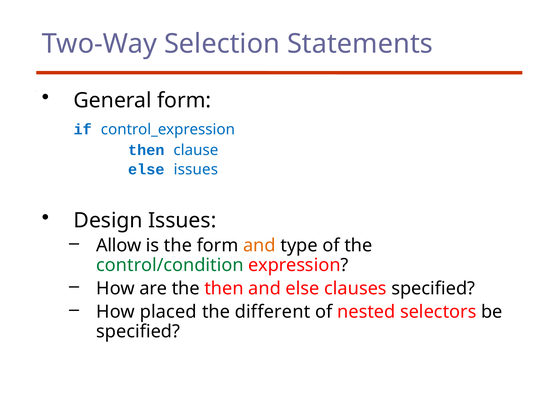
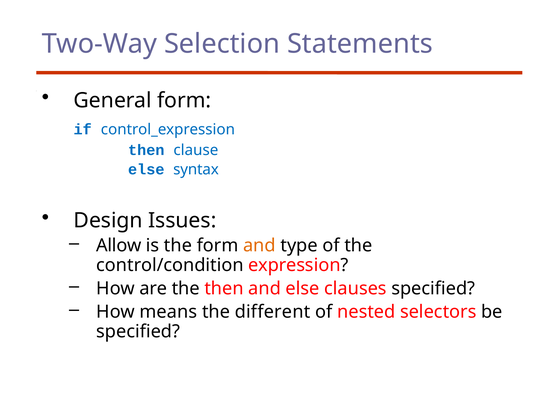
else issues: issues -> syntax
control/condition colour: green -> black
placed: placed -> means
